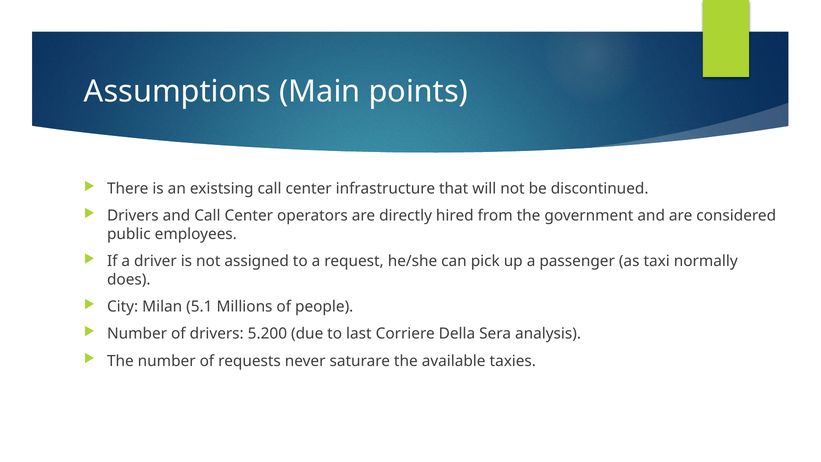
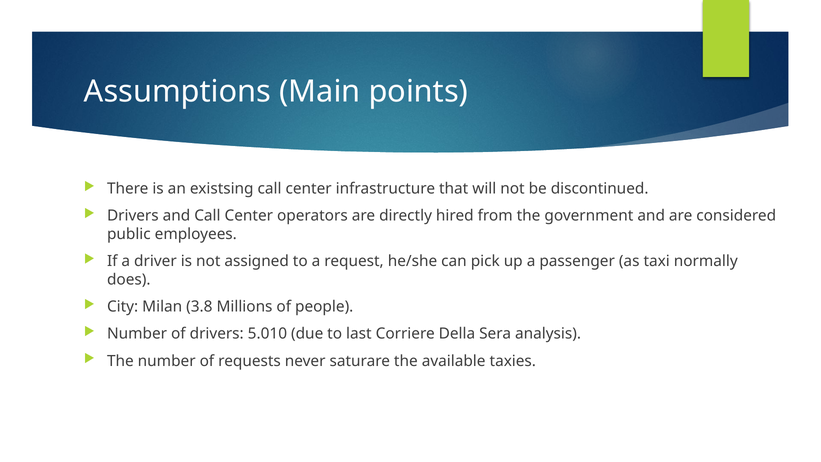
5.1: 5.1 -> 3.8
5.200: 5.200 -> 5.010
